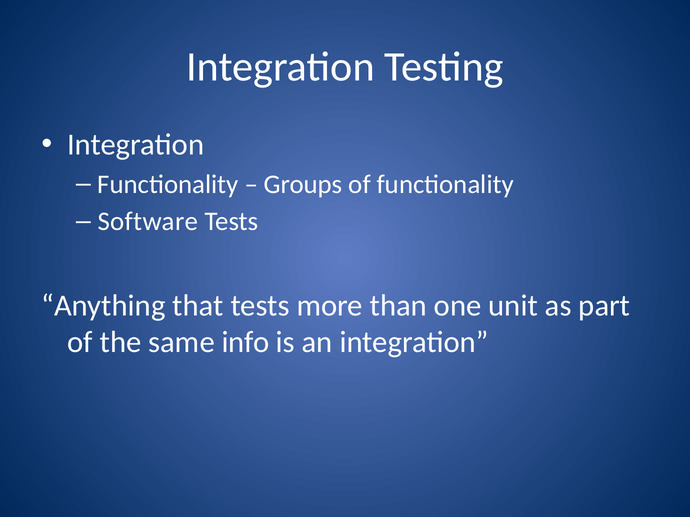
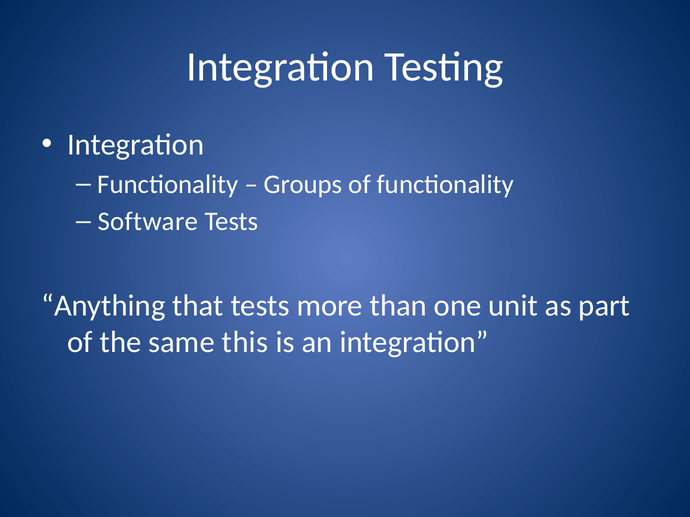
info: info -> this
